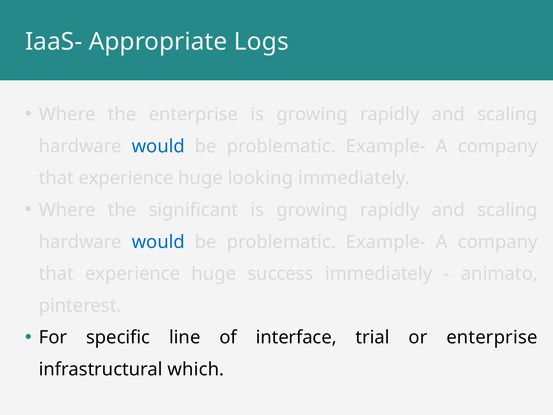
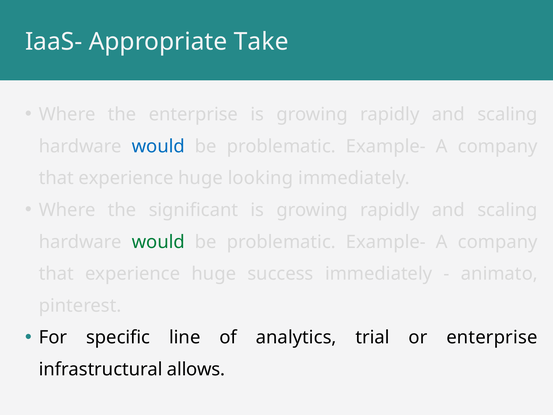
Logs: Logs -> Take
would at (158, 242) colour: blue -> green
interface: interface -> analytics
which: which -> allows
